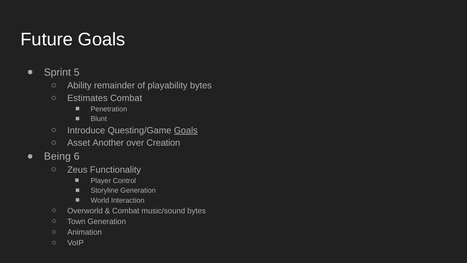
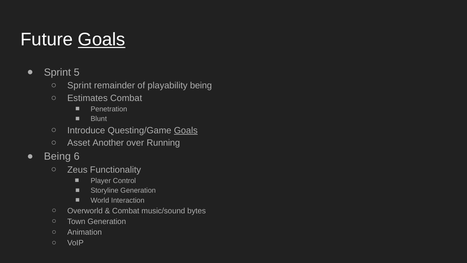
Goals at (102, 40) underline: none -> present
Ability at (79, 86): Ability -> Sprint
playability bytes: bytes -> being
Creation: Creation -> Running
